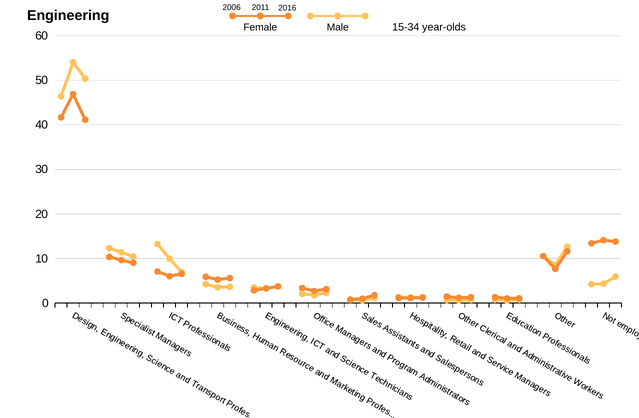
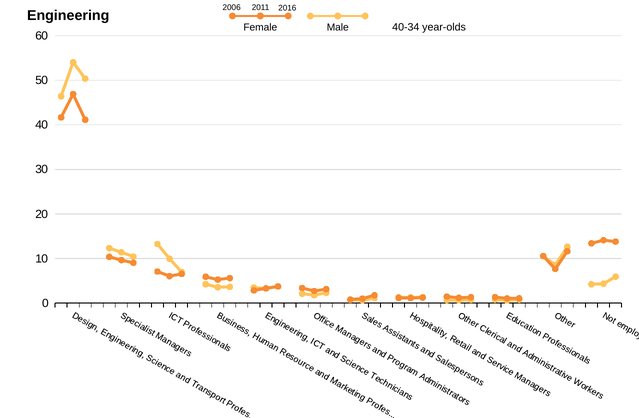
15-34: 15-34 -> 40-34
